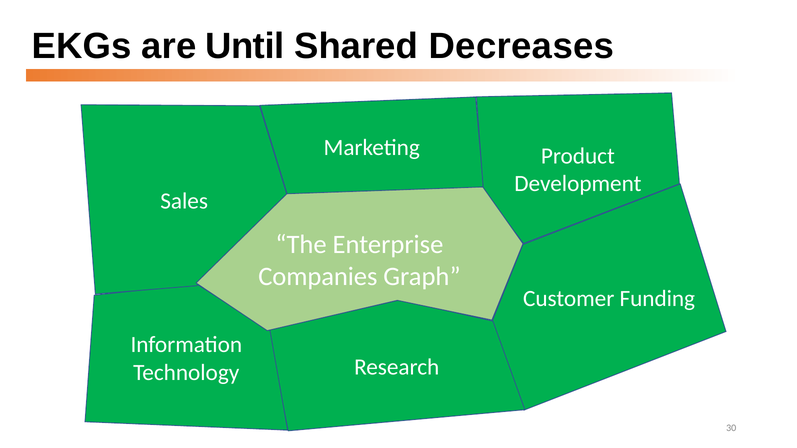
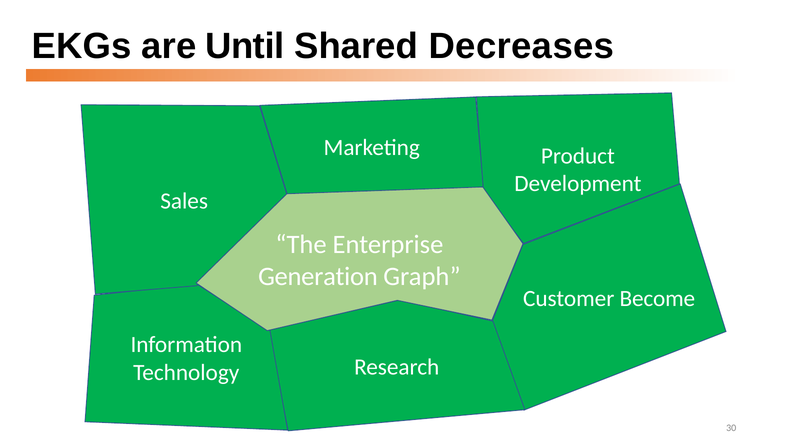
Companies: Companies -> Generation
Funding: Funding -> Become
